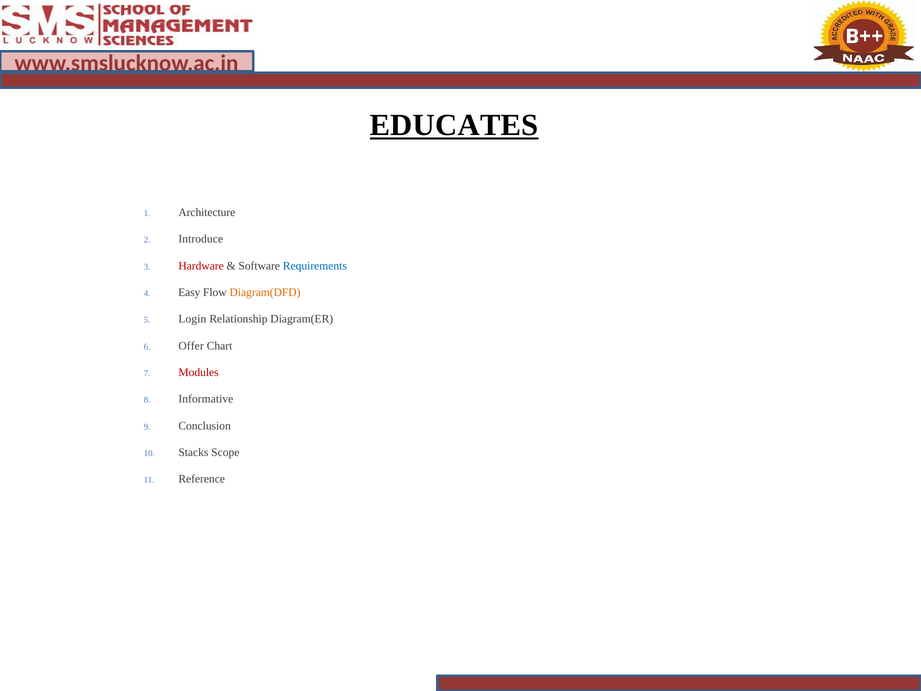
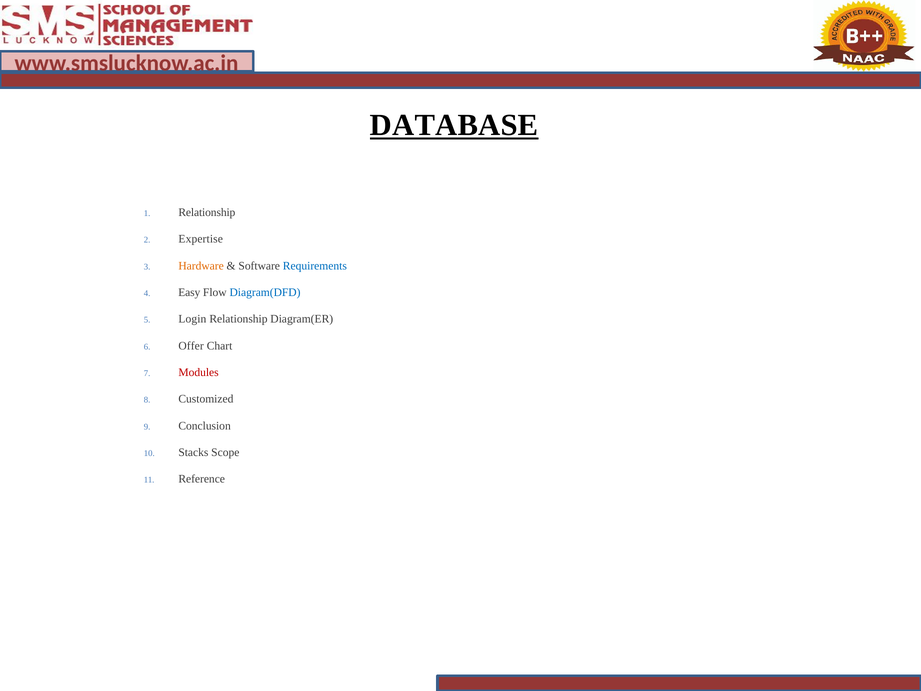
EDUCATES: EDUCATES -> DATABASE
Architecture at (207, 212): Architecture -> Relationship
Introduce: Introduce -> Expertise
Hardware colour: red -> orange
Diagram(DFD colour: orange -> blue
Informative: Informative -> Customized
